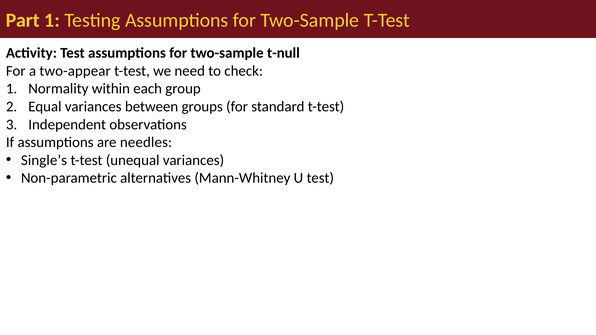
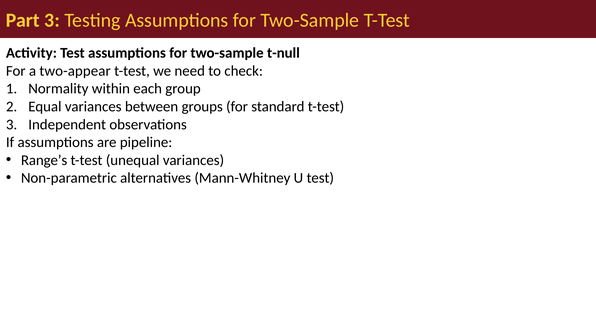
Part 1: 1 -> 3
needles: needles -> pipeline
Single’s: Single’s -> Range’s
